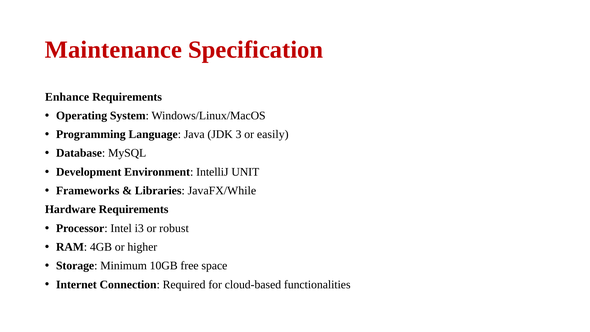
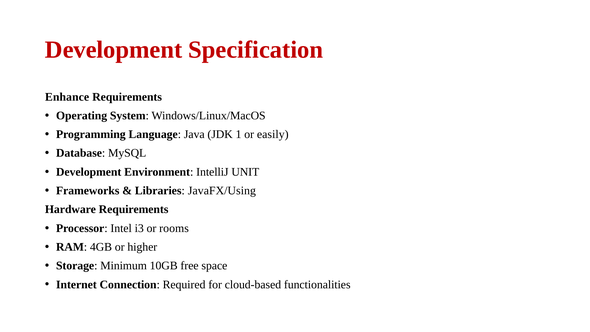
Maintenance at (114, 50): Maintenance -> Development
3: 3 -> 1
JavaFX/While: JavaFX/While -> JavaFX/Using
robust: robust -> rooms
